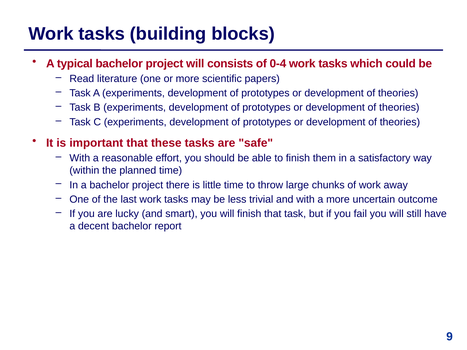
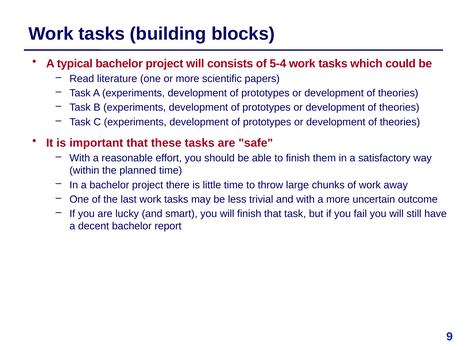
0-4: 0-4 -> 5-4
